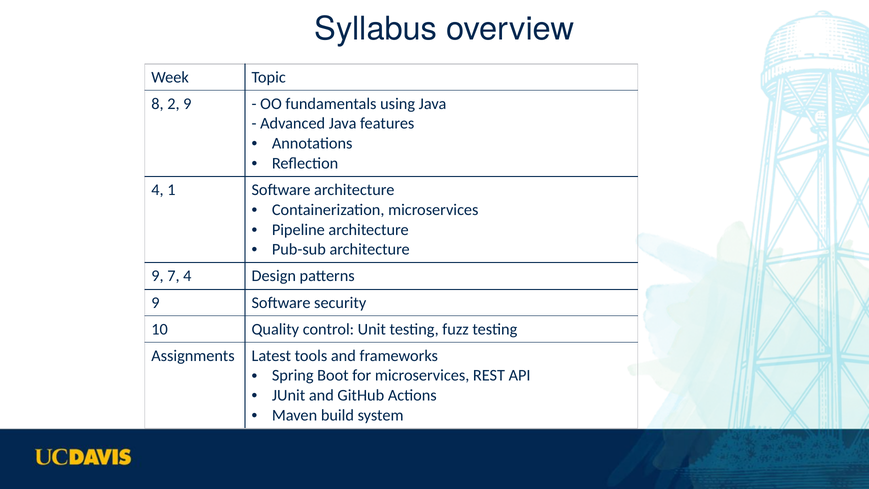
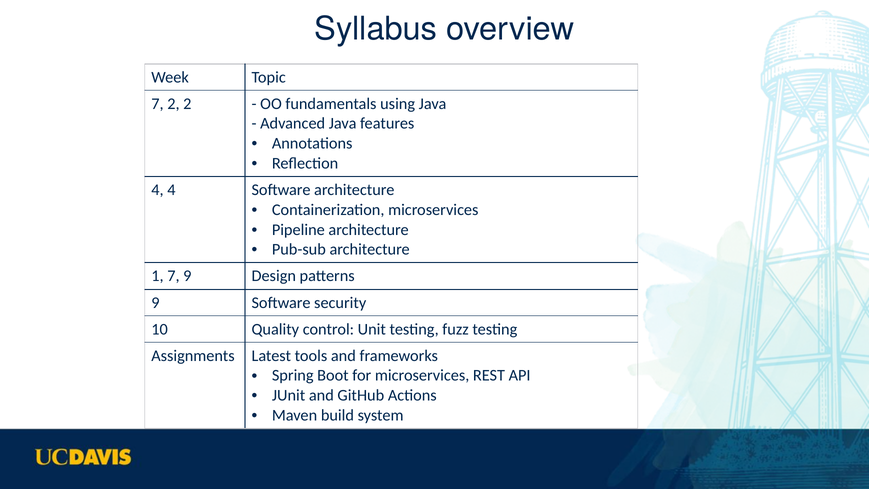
8 at (157, 104): 8 -> 7
2 9: 9 -> 2
4 1: 1 -> 4
9 at (157, 276): 9 -> 1
7 4: 4 -> 9
